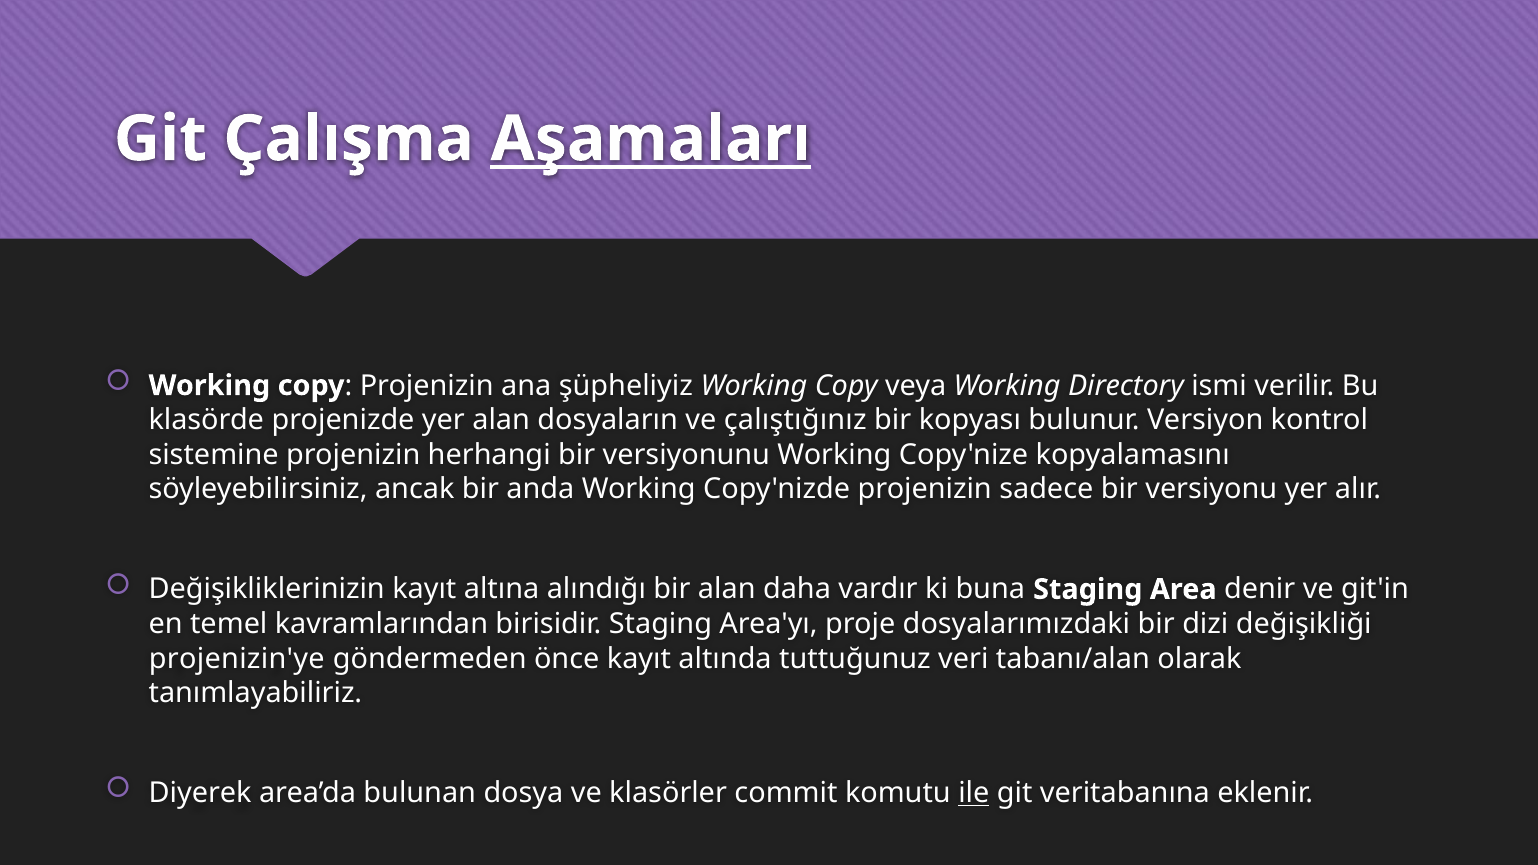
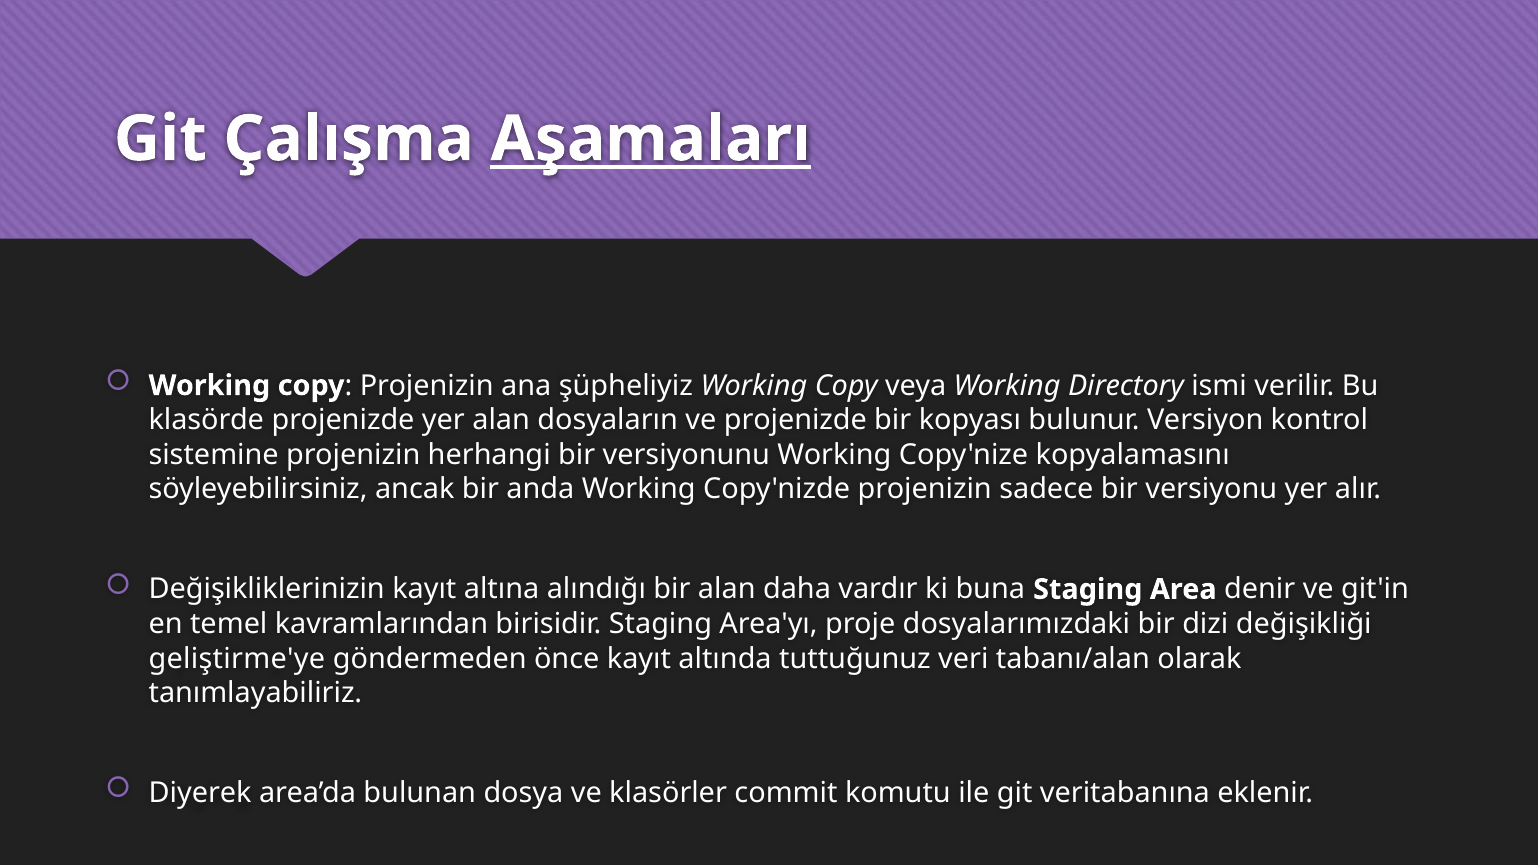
ve çalıştığınız: çalıştığınız -> projenizde
projenizin'ye: projenizin'ye -> geliştirme'ye
ile underline: present -> none
